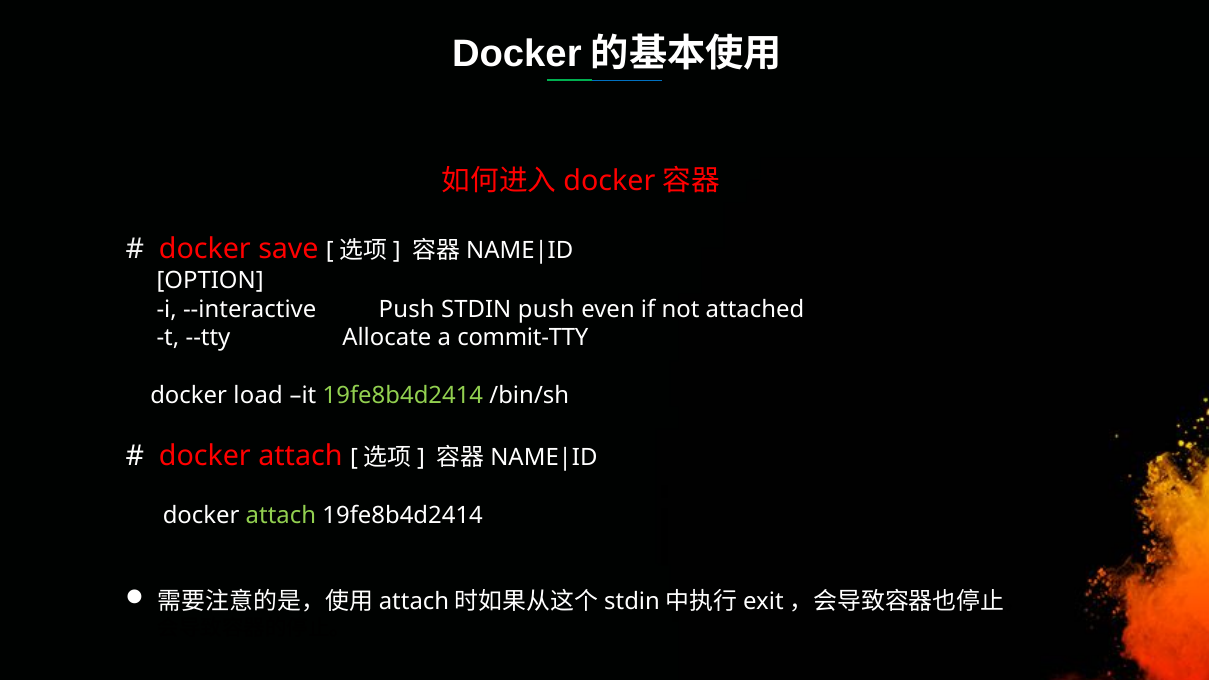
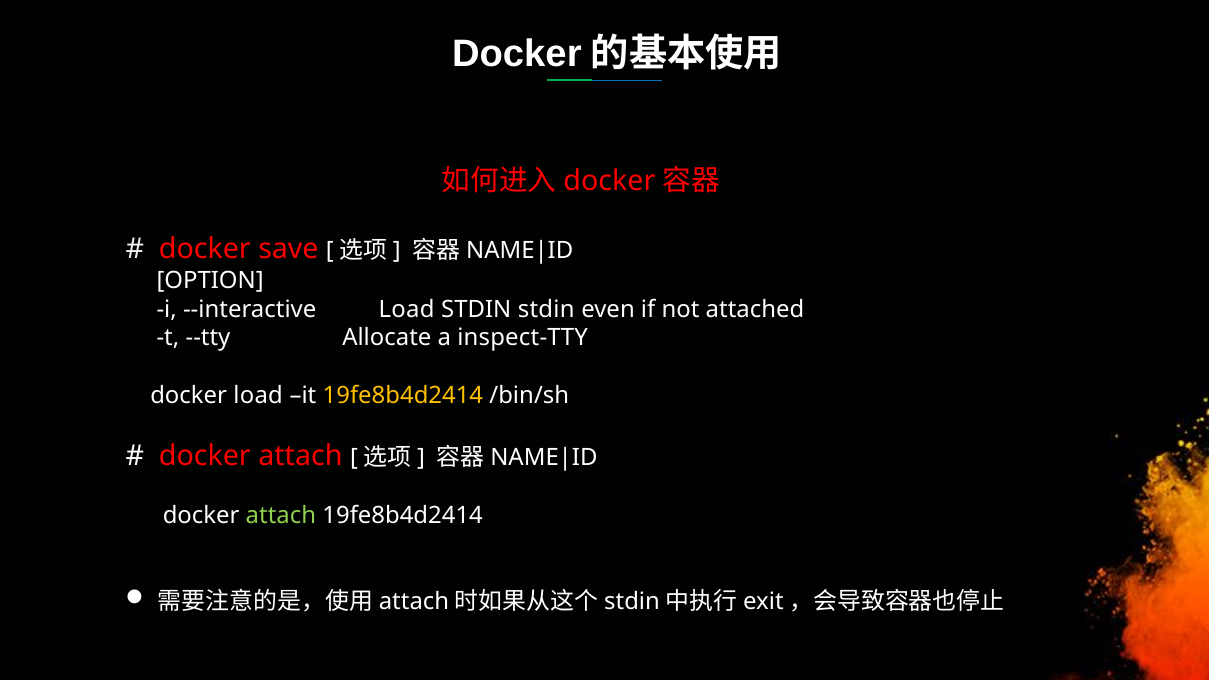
--interactive Push: Push -> Load
STDIN push: push -> stdin
commit-TTY: commit-TTY -> inspect-TTY
19fe8b4d2414 at (403, 395) colour: light green -> yellow
